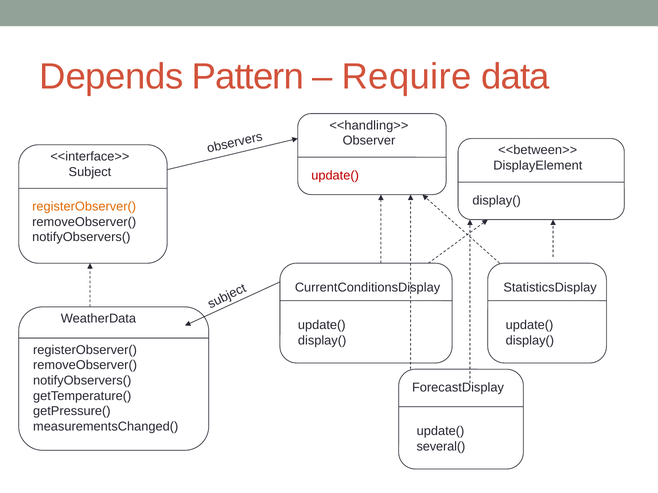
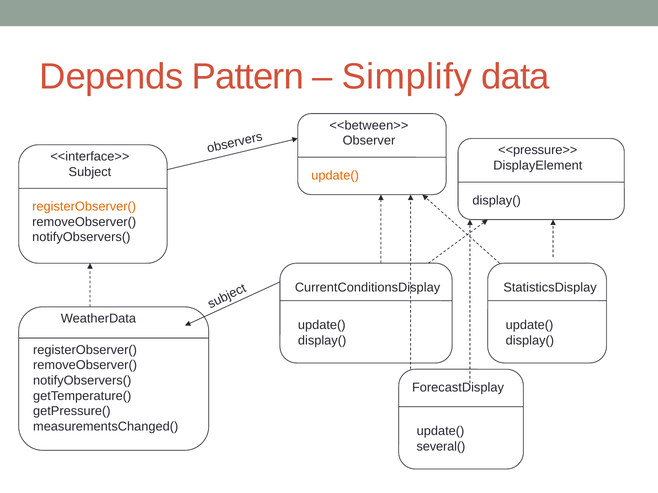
Require: Require -> Simplify
<<handling>>: <<handling>> -> <<between>>
<<between>>: <<between>> -> <<pressure>>
update( at (335, 176) colour: red -> orange
